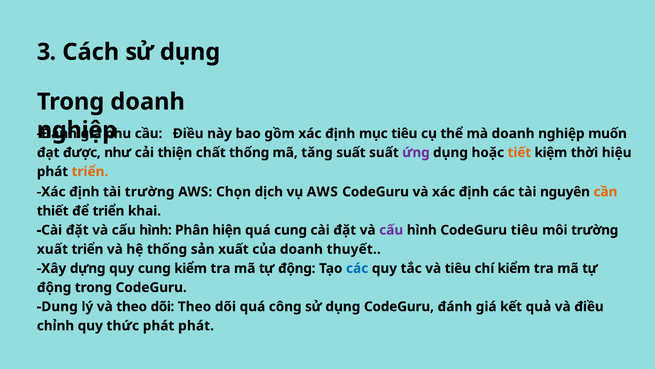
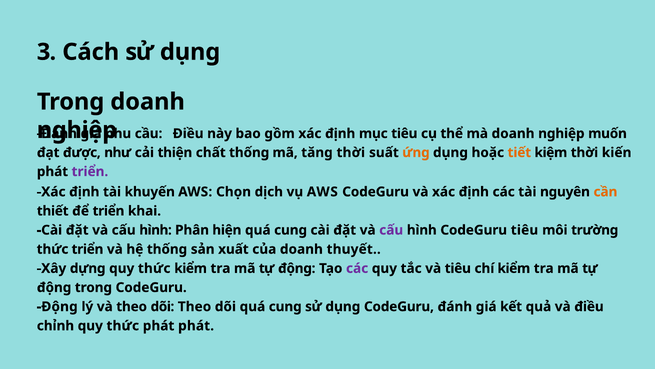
tăng suất: suất -> thời
ứng colour: purple -> orange
hiệu: hiệu -> kiến
triển at (90, 171) colour: orange -> purple
tài trường: trường -> khuyến
xuất at (52, 249): xuất -> thức
dựng quy cung: cung -> thức
các at (357, 268) colour: blue -> purple
Dung at (57, 306): Dung -> Động
dõi quá công: công -> cung
